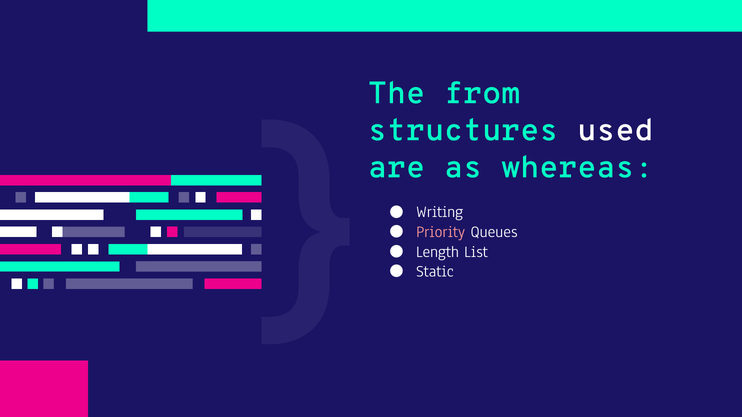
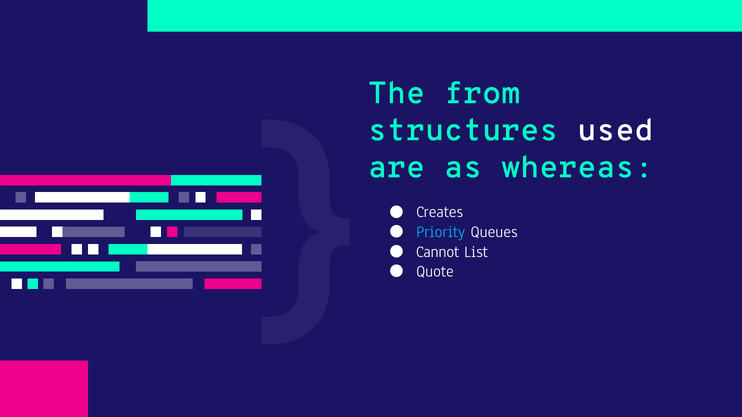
Writing: Writing -> Creates
Priority colour: pink -> light blue
Length: Length -> Cannot
Static: Static -> Quote
